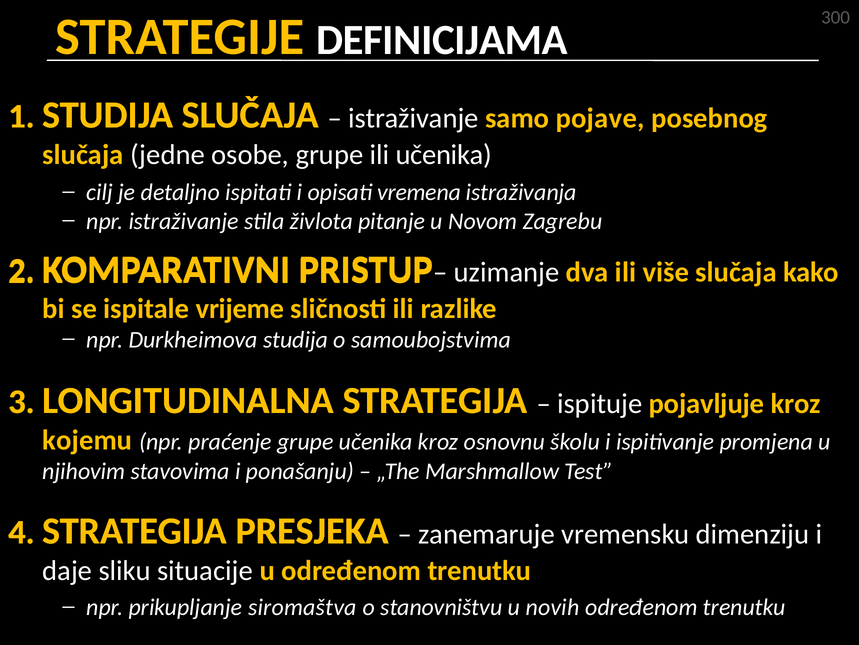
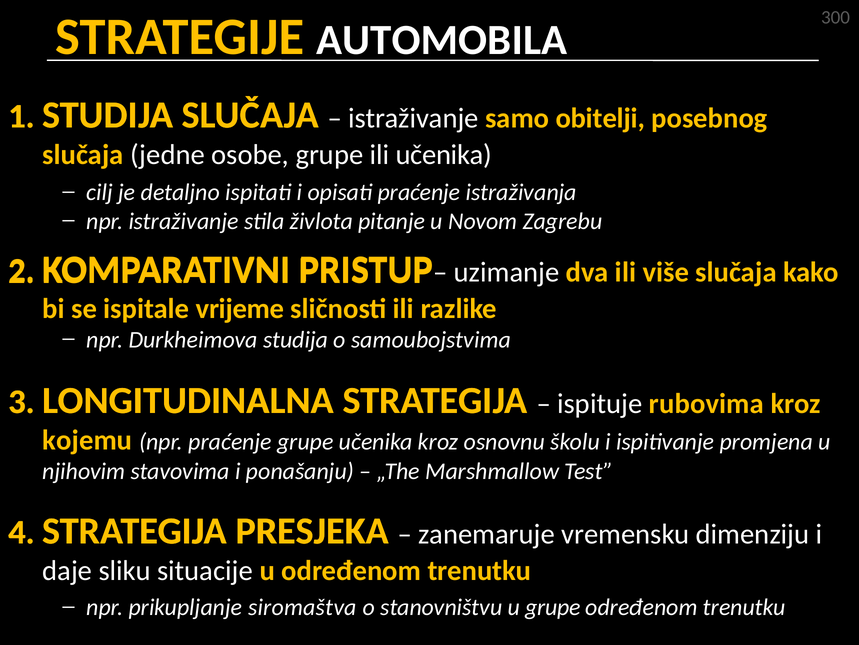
DEFINICIJAMA: DEFINICIJAMA -> AUTOMOBILA
pojave: pojave -> obitelji
opisati vremena: vremena -> praćenje
pojavljuje: pojavljuje -> rubovima
u novih: novih -> grupe
